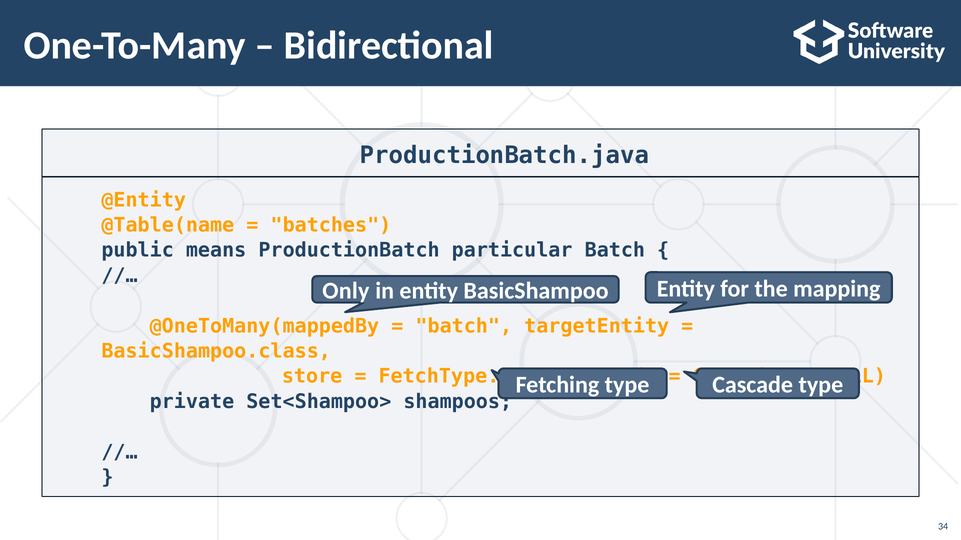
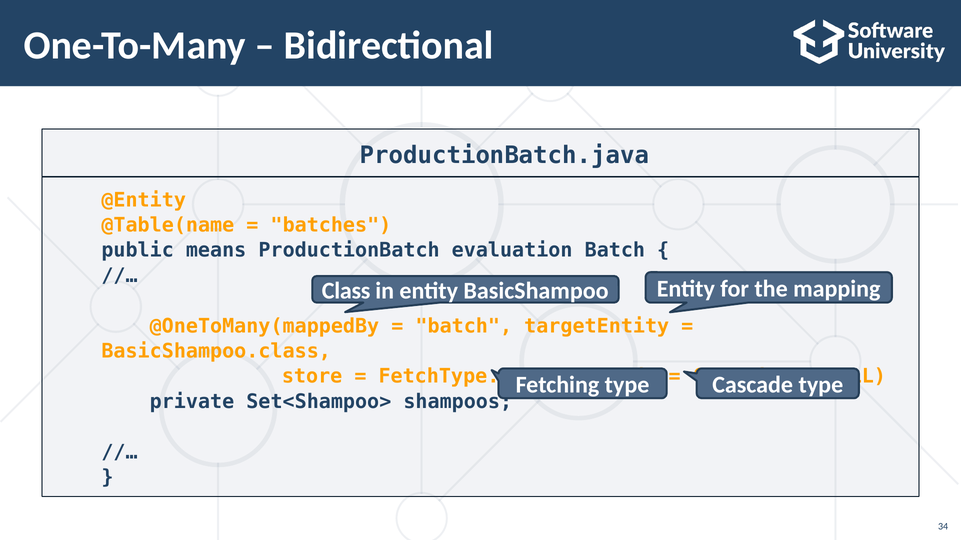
particular: particular -> evaluation
Only: Only -> Class
